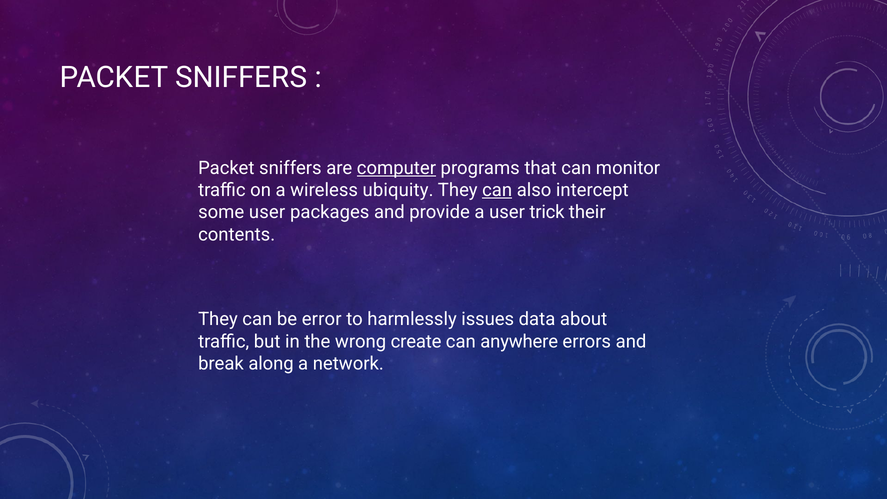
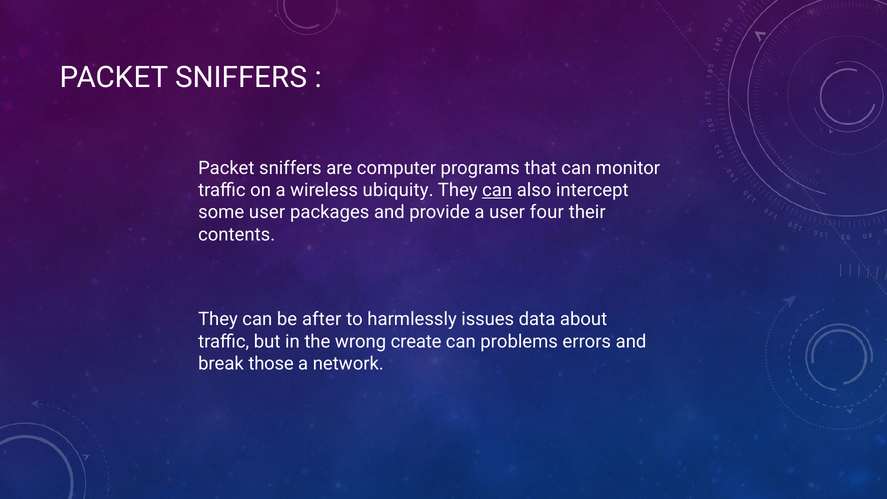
computer underline: present -> none
trick: trick -> four
error: error -> after
anywhere: anywhere -> problems
along: along -> those
